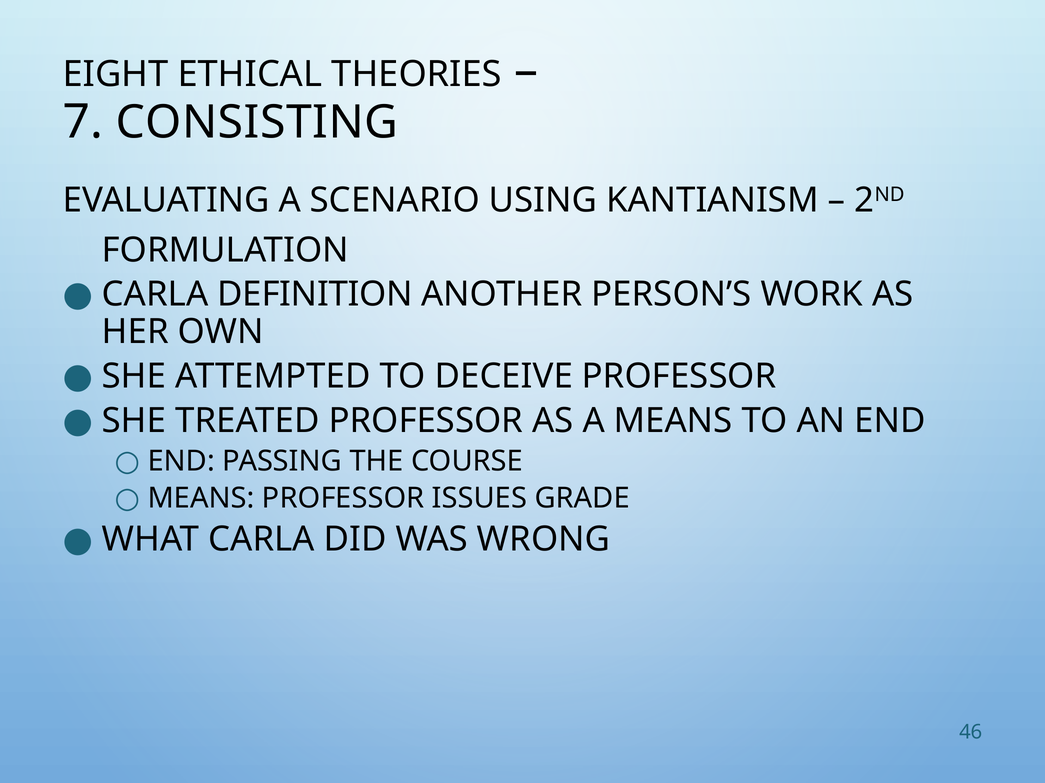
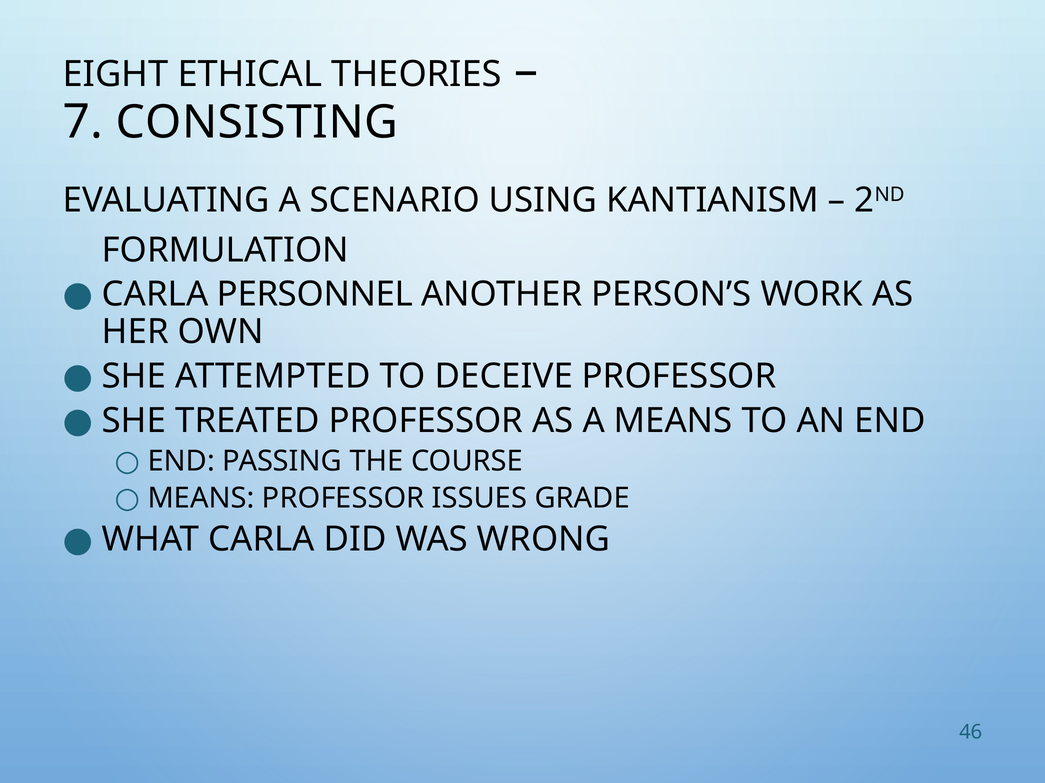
DEFINITION: DEFINITION -> PERSONNEL
